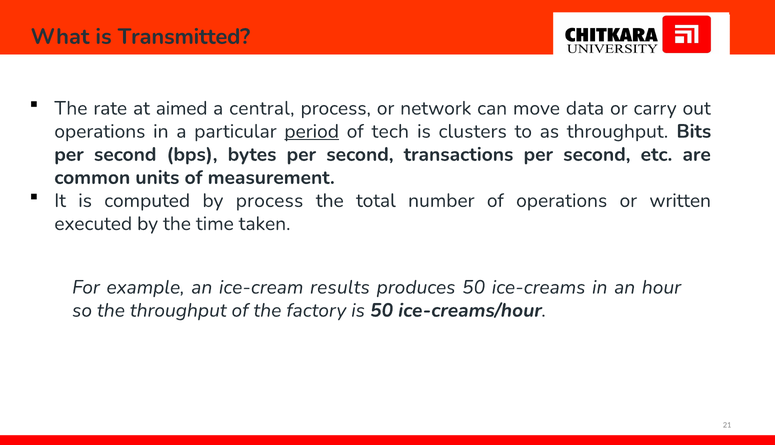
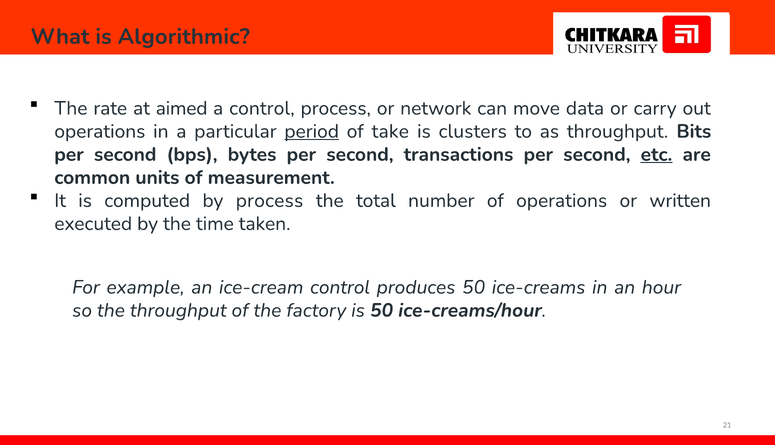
Transmitted: Transmitted -> Algorithmic
a central: central -> control
tech: tech -> take
etc underline: none -> present
ice-cream results: results -> control
